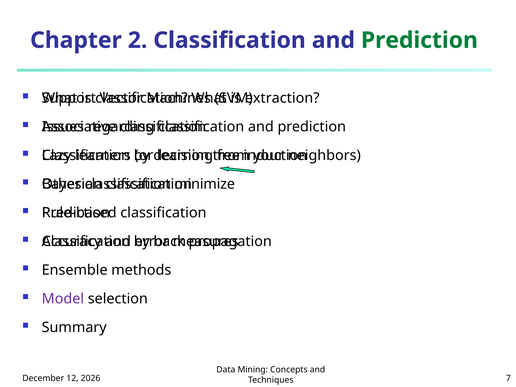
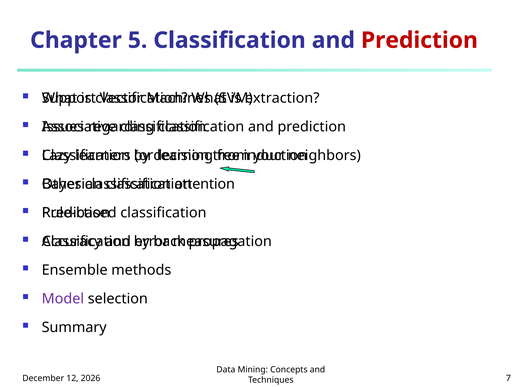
2: 2 -> 5
Prediction at (419, 40) colour: green -> red
minimize: minimize -> attention
